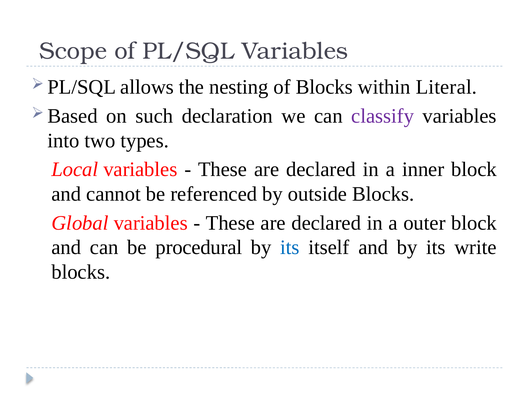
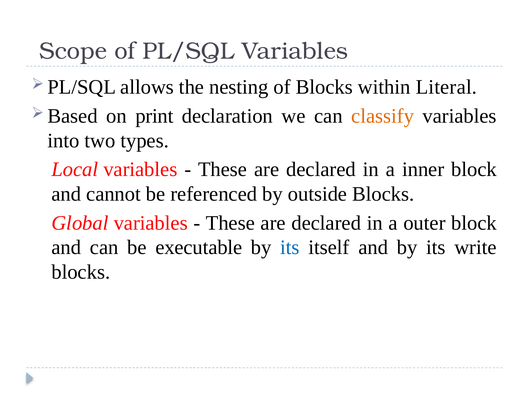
such: such -> print
classify colour: purple -> orange
procedural: procedural -> executable
